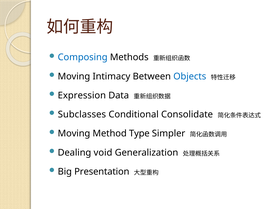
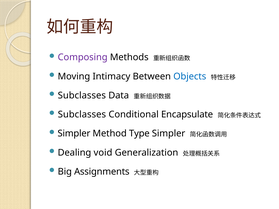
Composing colour: blue -> purple
Expression at (82, 96): Expression -> Subclasses
Consolidate: Consolidate -> Encapsulate
Moving at (74, 134): Moving -> Simpler
Presentation: Presentation -> Assignments
